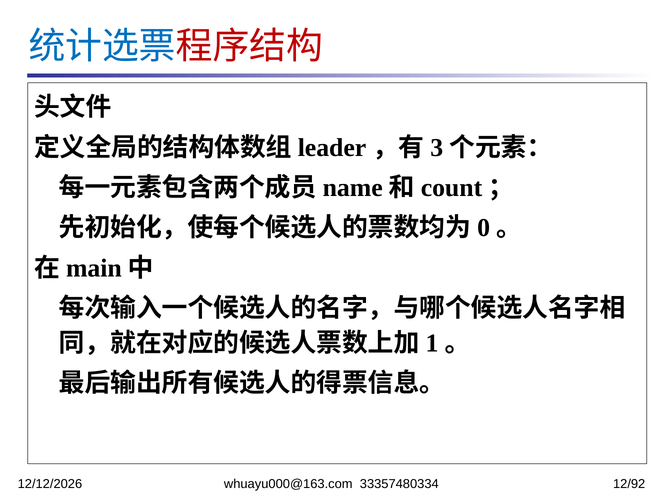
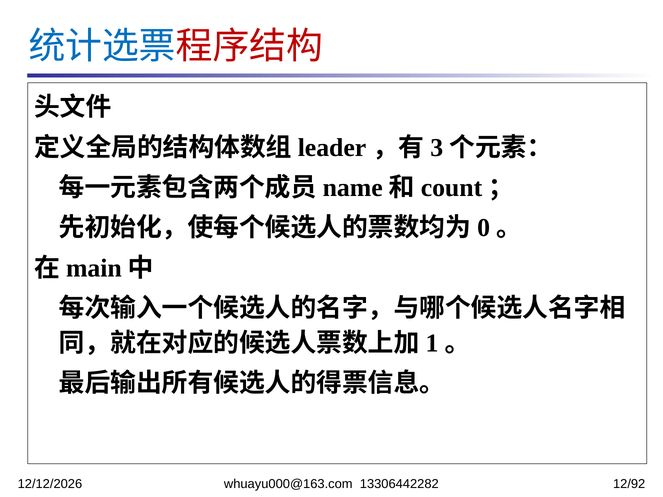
33357480334: 33357480334 -> 13306442282
